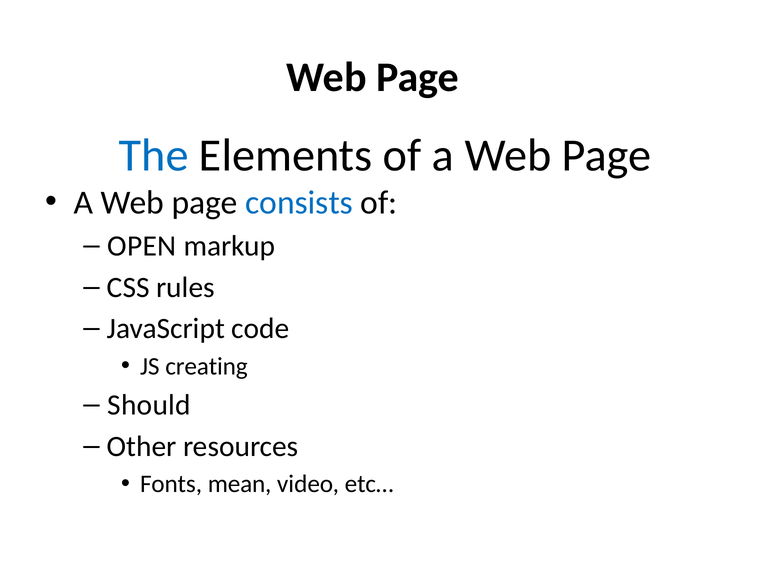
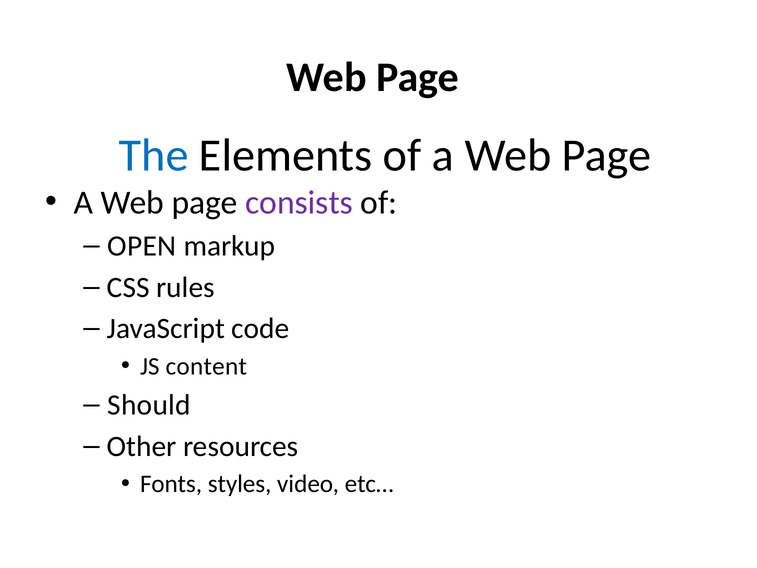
consists colour: blue -> purple
creating: creating -> content
mean: mean -> styles
